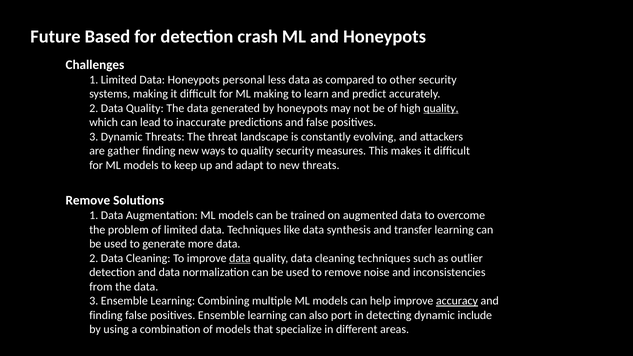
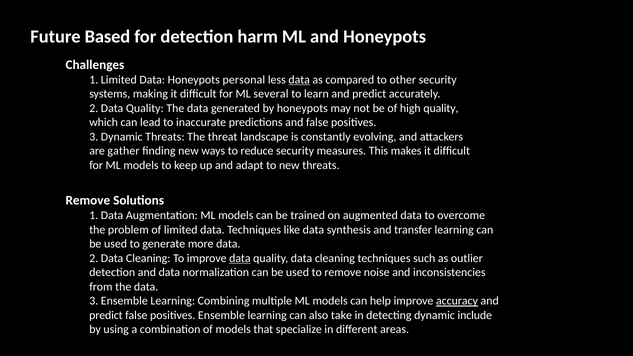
crash: crash -> harm
data at (299, 80) underline: none -> present
ML making: making -> several
quality at (441, 108) underline: present -> none
to quality: quality -> reduce
finding at (106, 315): finding -> predict
port: port -> take
